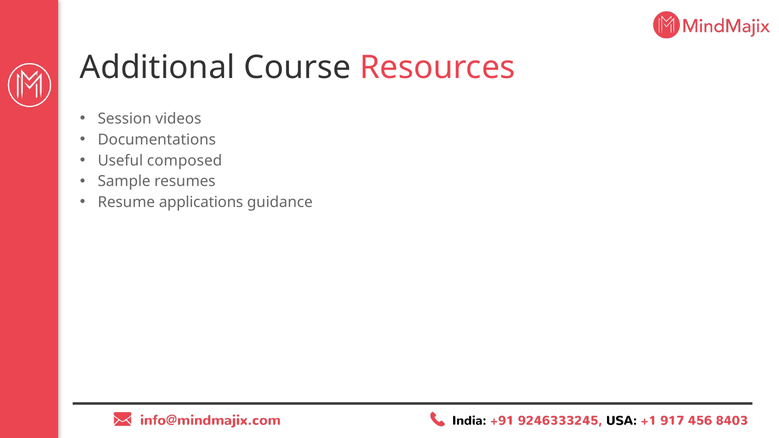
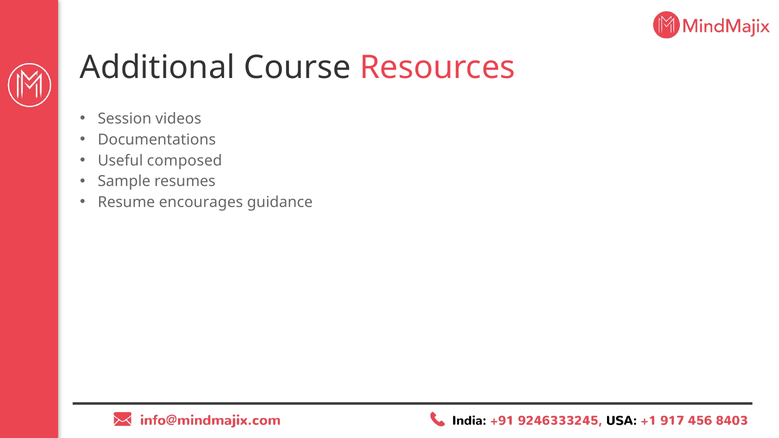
applications: applications -> encourages
